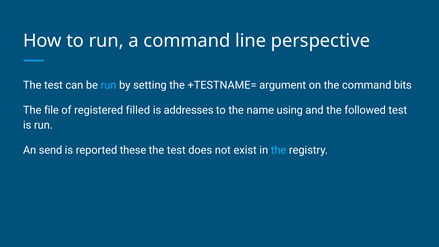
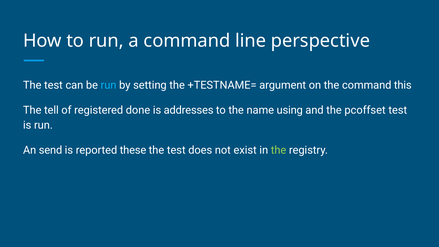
bits: bits -> this
file: file -> tell
filled: filled -> done
followed: followed -> pcoffset
the at (279, 150) colour: light blue -> light green
